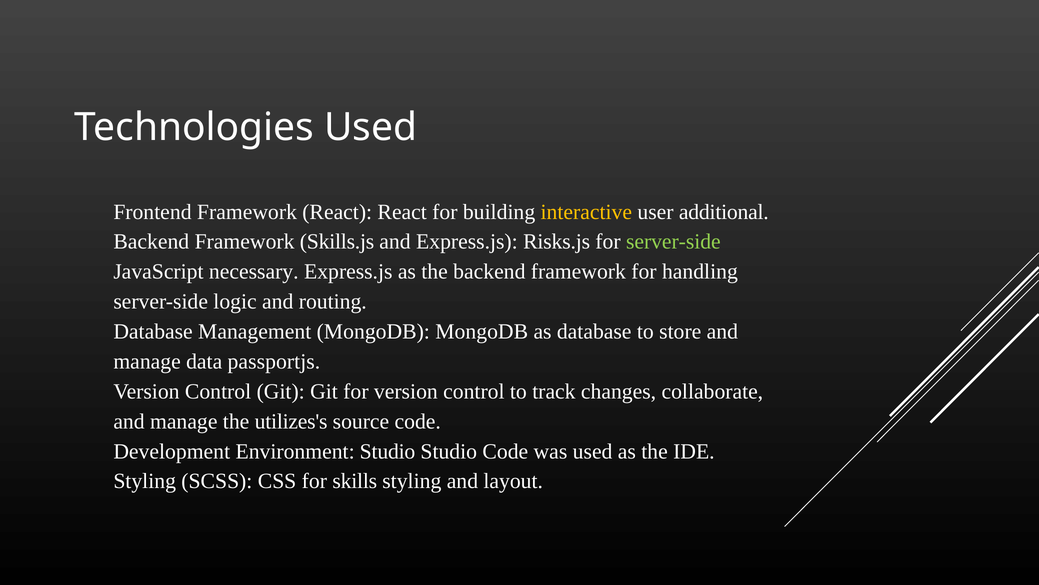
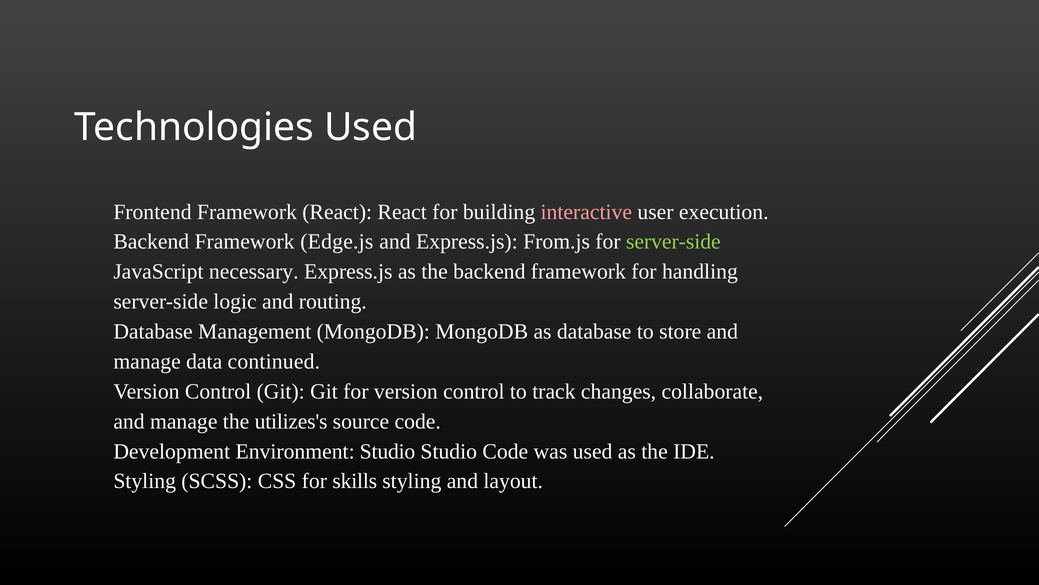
interactive colour: yellow -> pink
additional: additional -> execution
Skills.js: Skills.js -> Edge.js
Risks.js: Risks.js -> From.js
passportjs: passportjs -> continued
